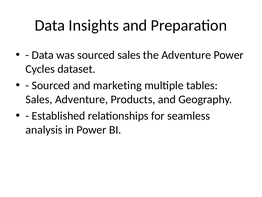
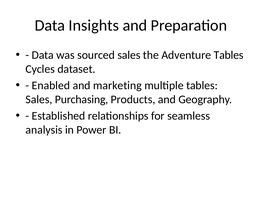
Adventure Power: Power -> Tables
Sourced at (51, 85): Sourced -> Enabled
Sales Adventure: Adventure -> Purchasing
